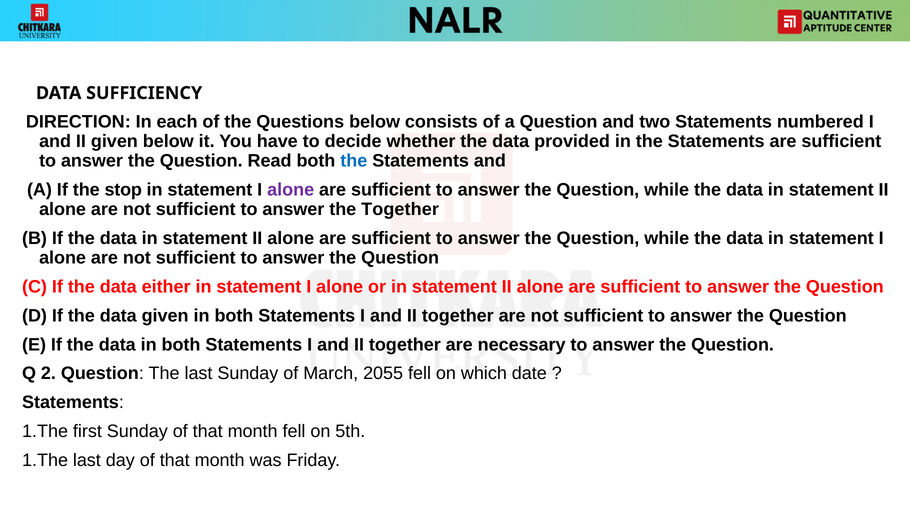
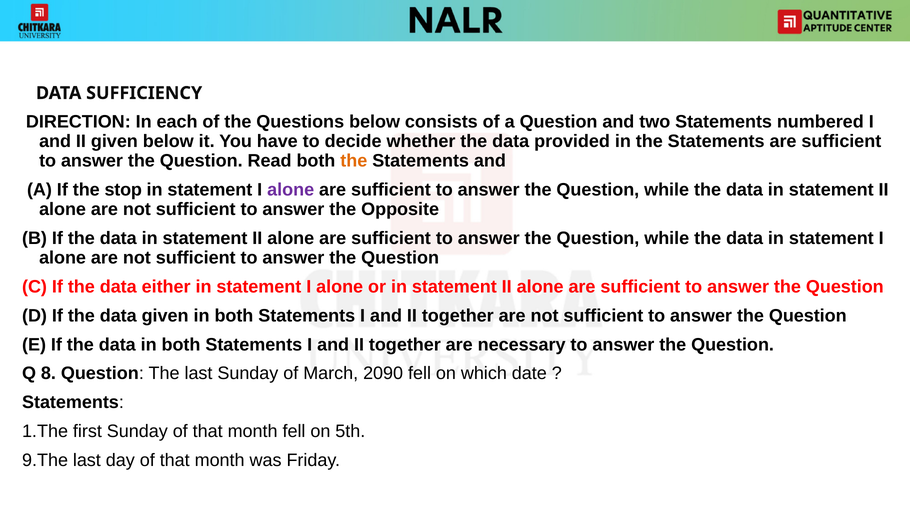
the at (354, 161) colour: blue -> orange
the Together: Together -> Opposite
2: 2 -> 8
2055: 2055 -> 2090
1.The at (45, 460): 1.The -> 9.The
